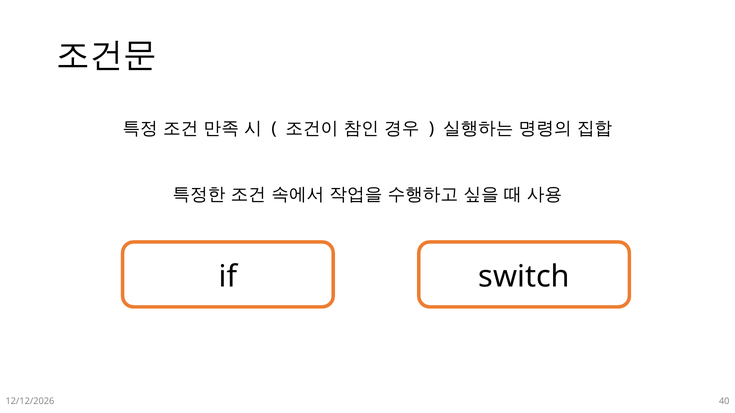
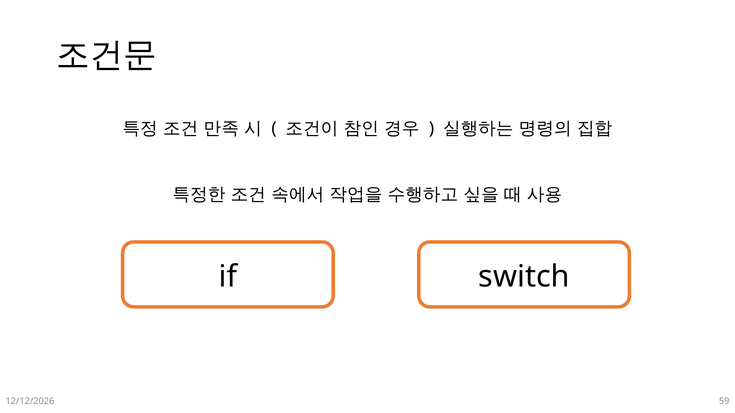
40: 40 -> 59
